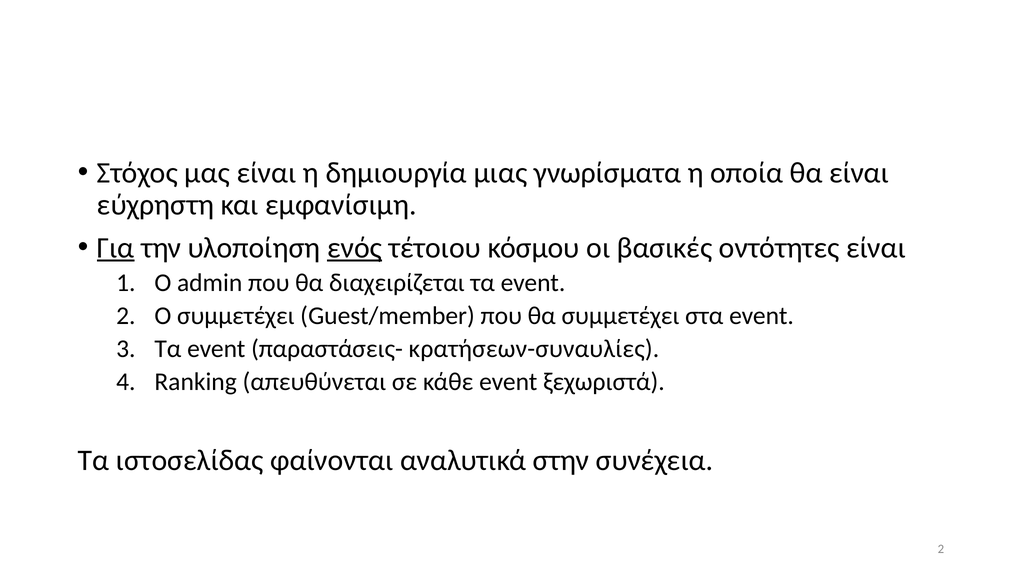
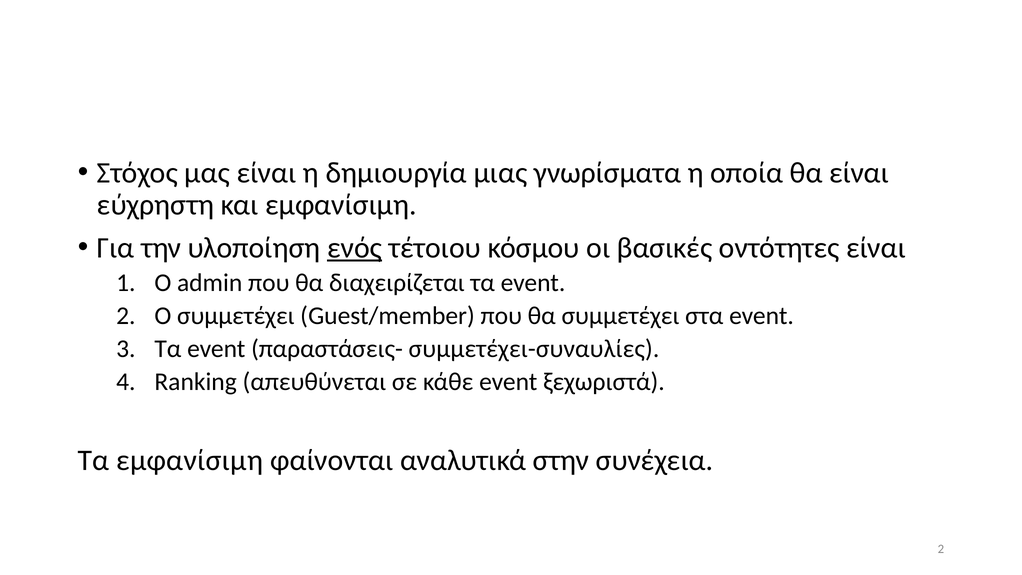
Για underline: present -> none
κρατήσεων-συναυλίες: κρατήσεων-συναυλίες -> συμμετέχει-συναυλίες
Τα ιστοσελίδας: ιστοσελίδας -> εμφανίσιμη
